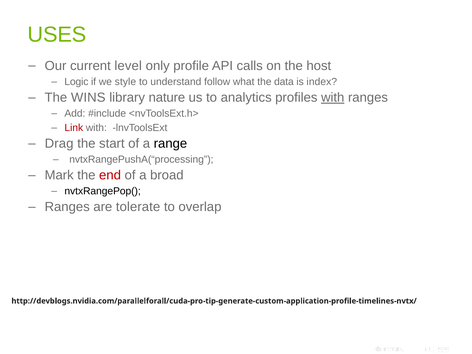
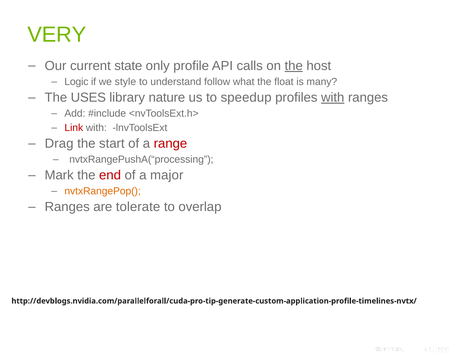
USES: USES -> VERY
level: level -> state
the at (294, 66) underline: none -> present
data: data -> float
index: index -> many
WINS: WINS -> USES
analytics: analytics -> speedup
range colour: black -> red
broad: broad -> major
nvtxRangePop( colour: black -> orange
